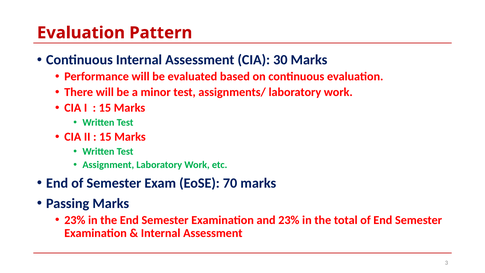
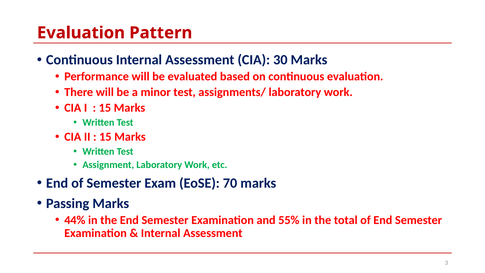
23% at (75, 220): 23% -> 44%
and 23%: 23% -> 55%
